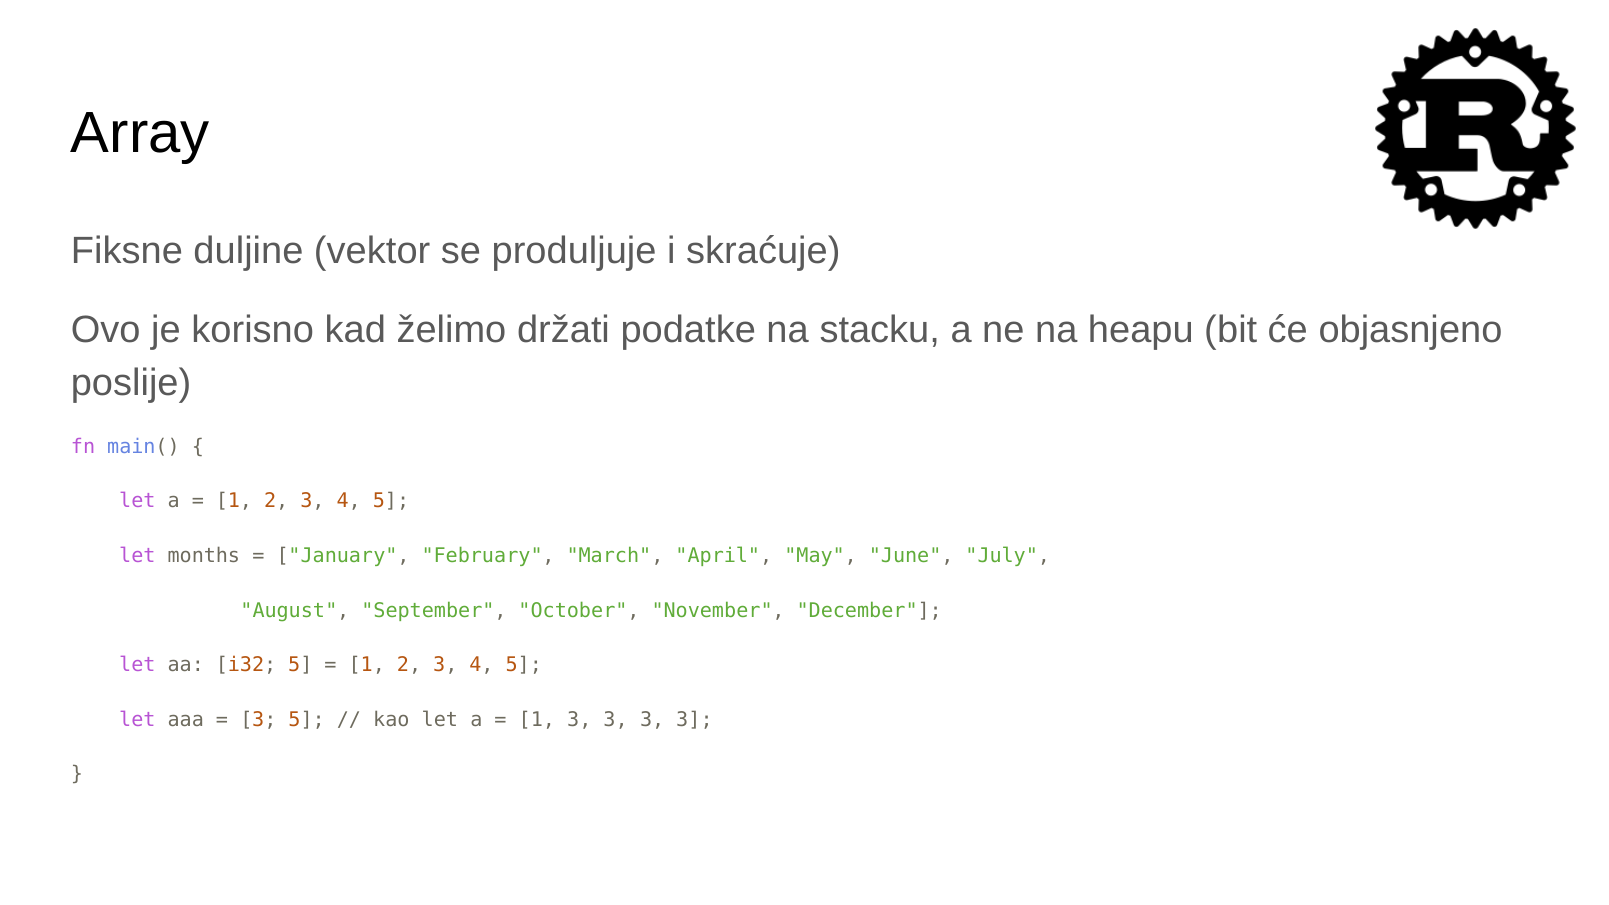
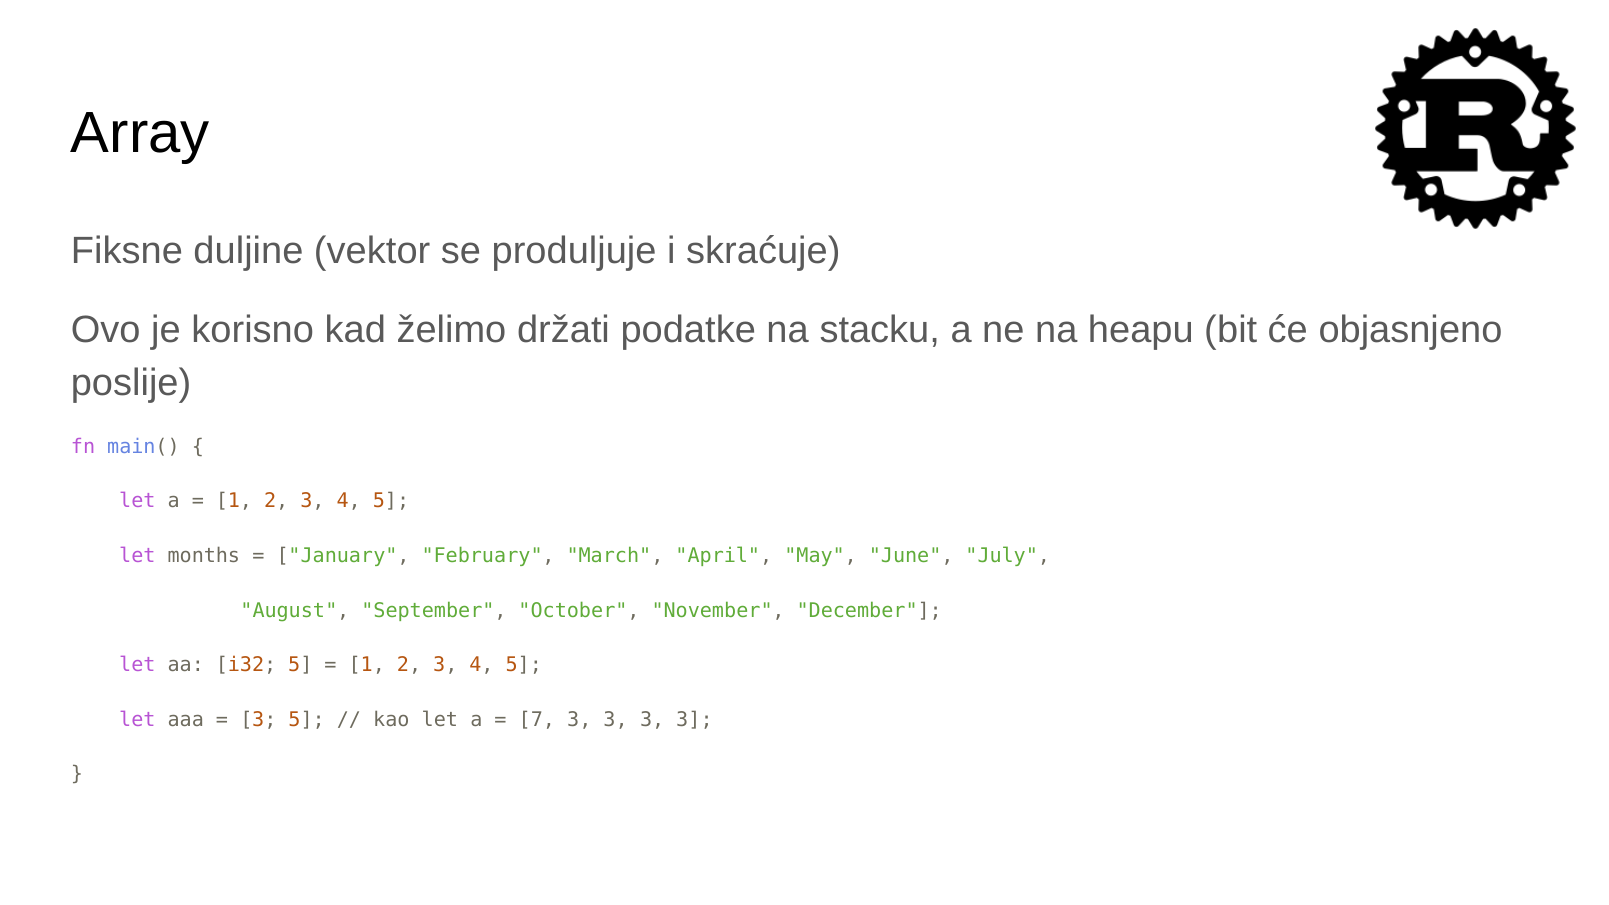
1 at (537, 720): 1 -> 7
